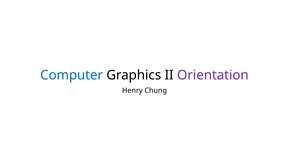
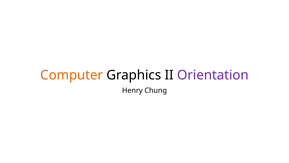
Computer colour: blue -> orange
